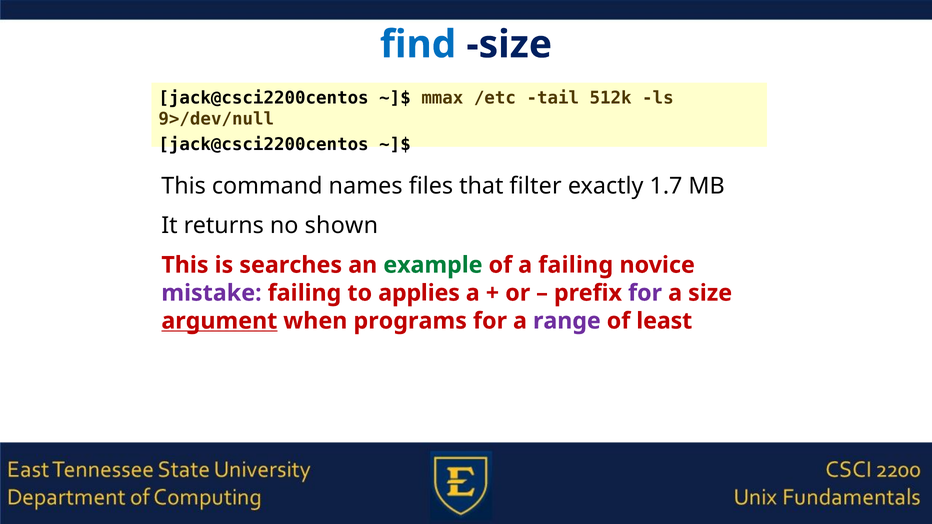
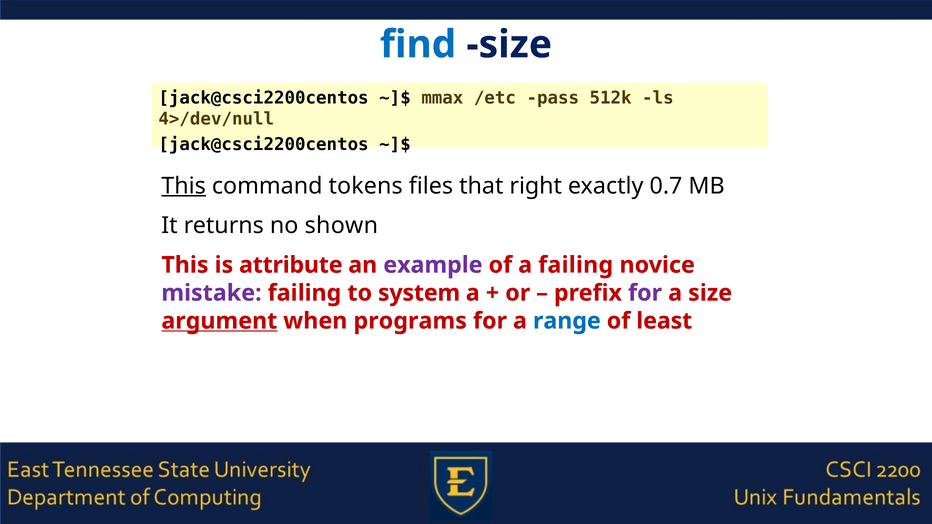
tail: tail -> pass
9>/dev/null: 9>/dev/null -> 4>/dev/null
This at (184, 186) underline: none -> present
names: names -> tokens
filter: filter -> right
1.7: 1.7 -> 0.7
searches: searches -> attribute
example colour: green -> purple
applies: applies -> system
range colour: purple -> blue
